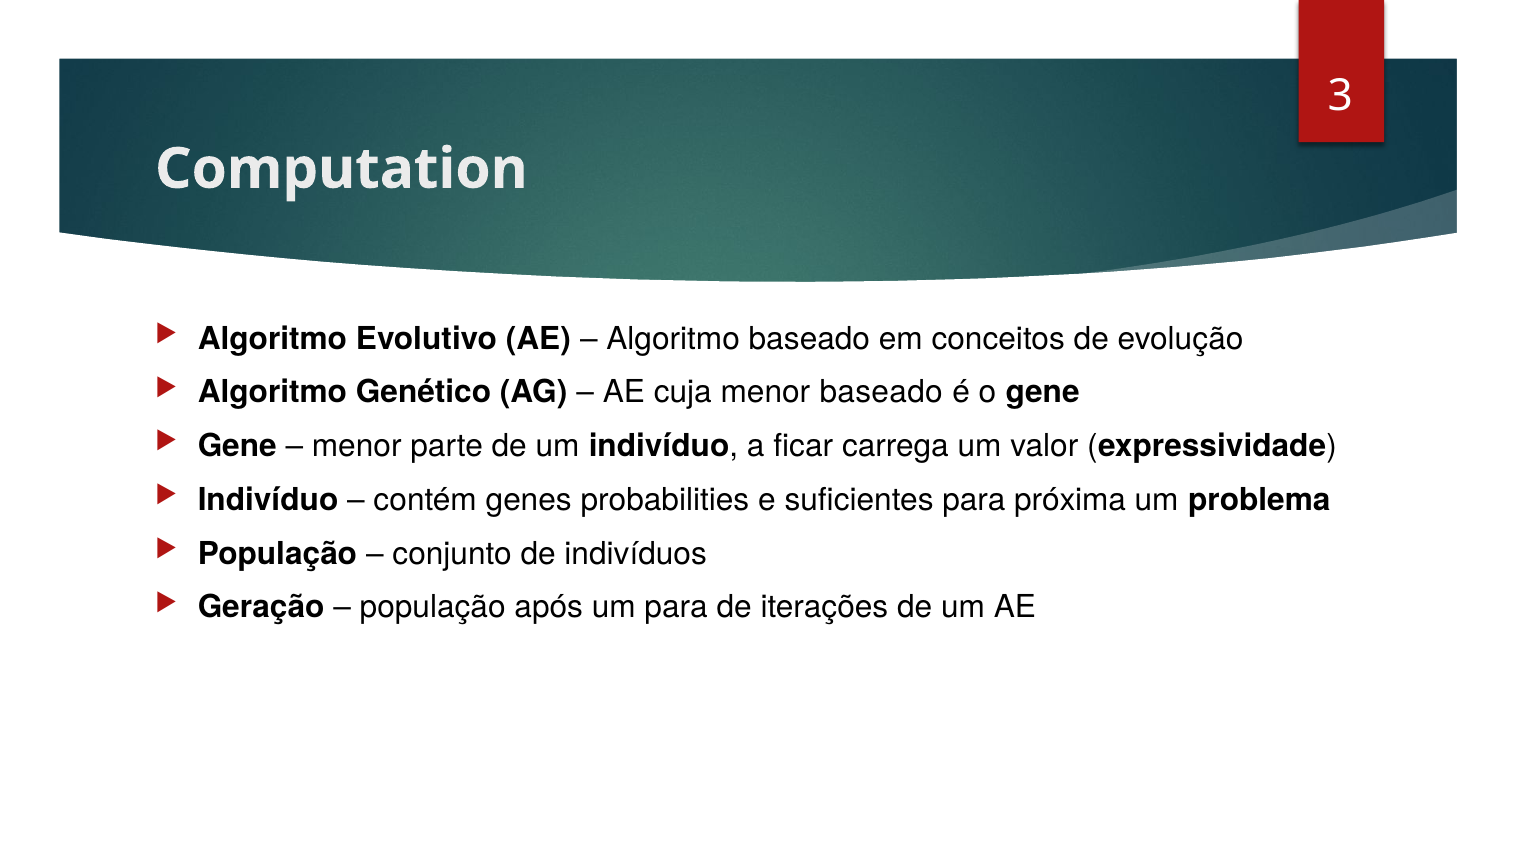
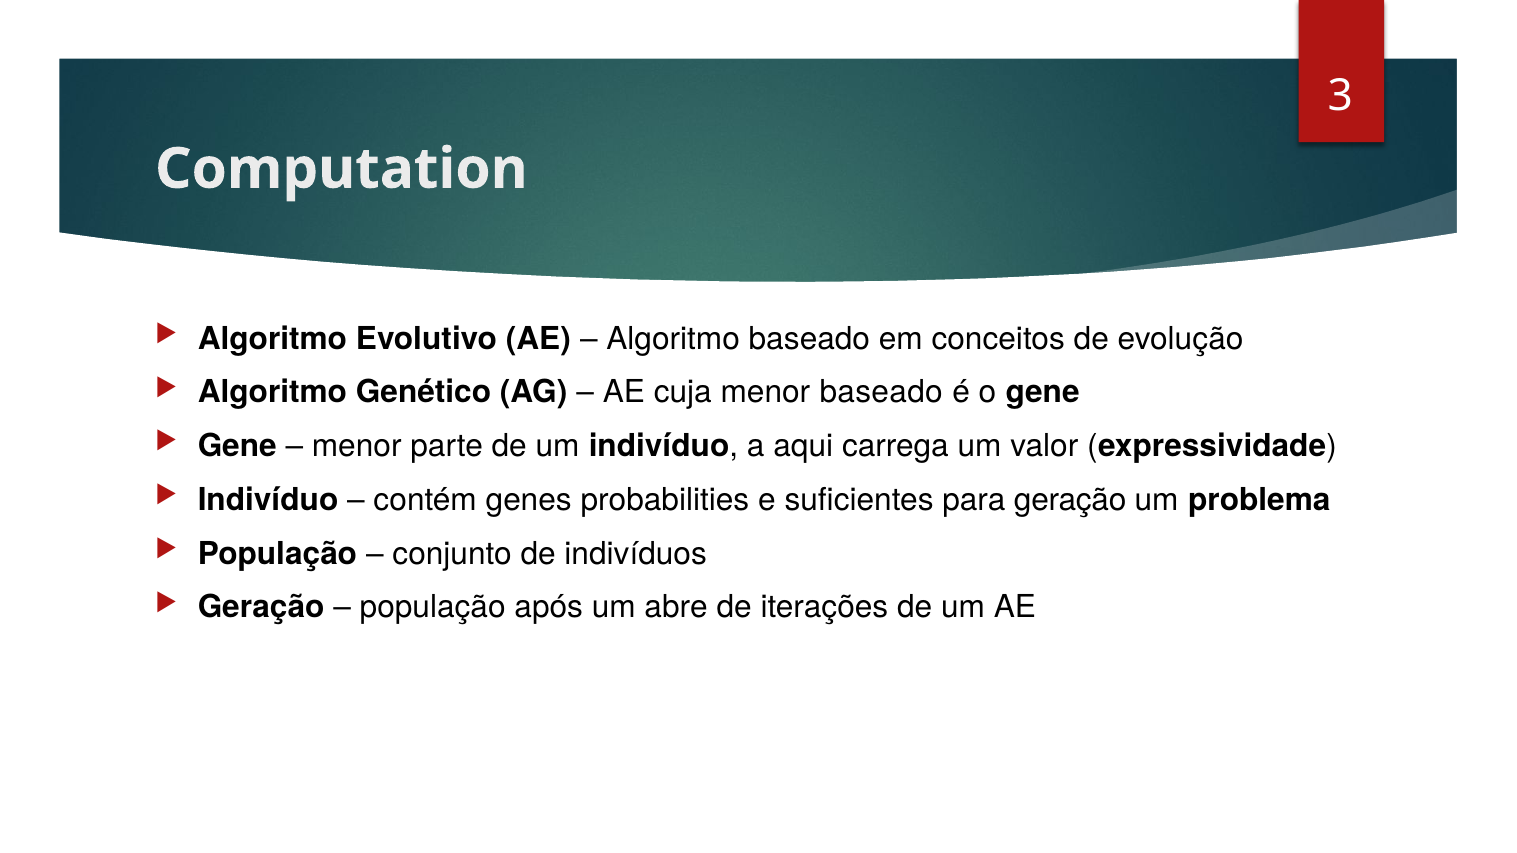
ficar: ficar -> aqui
para próxima: próxima -> geração
um para: para -> abre
